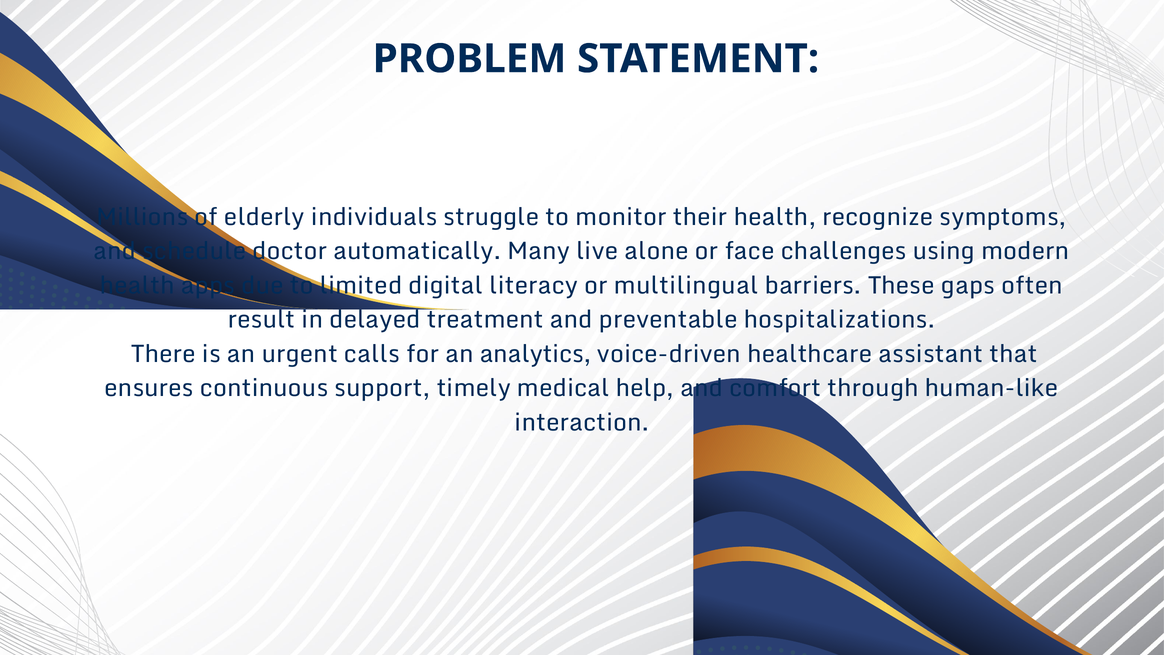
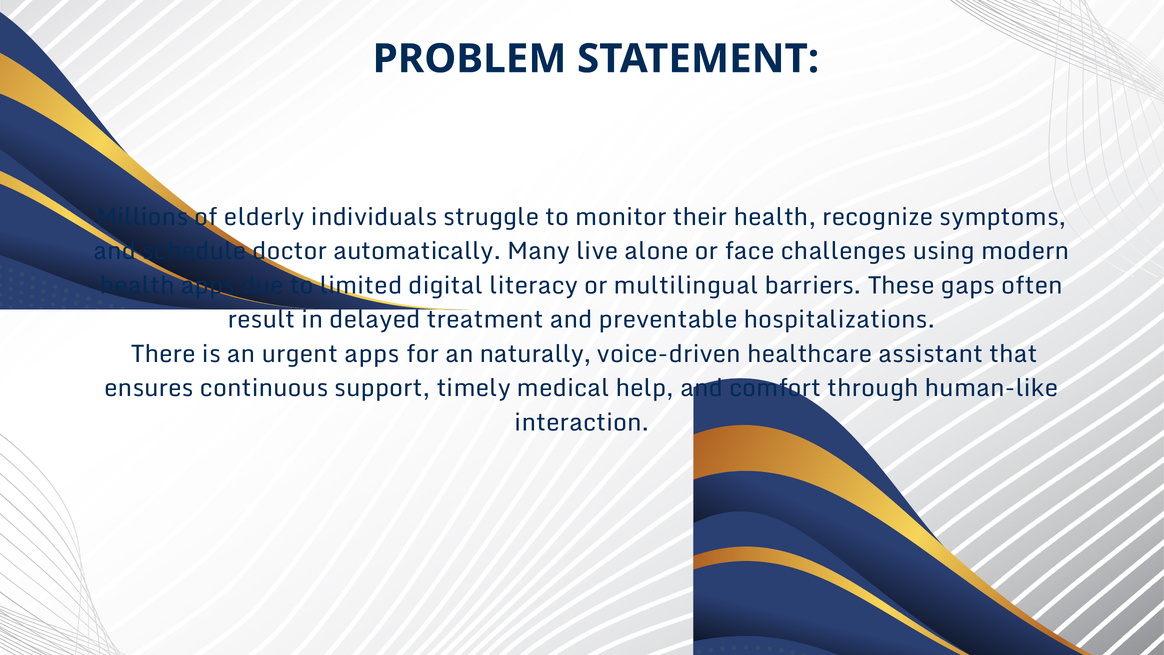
urgent calls: calls -> apps
analytics: analytics -> naturally
